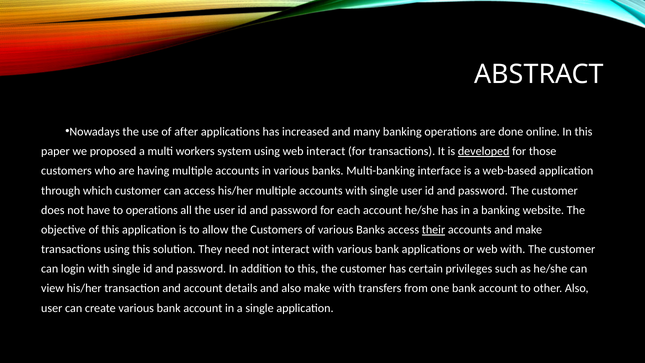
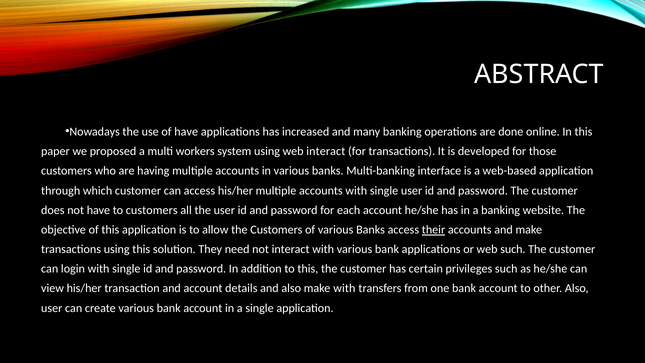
of after: after -> have
developed underline: present -> none
to operations: operations -> customers
web with: with -> such
